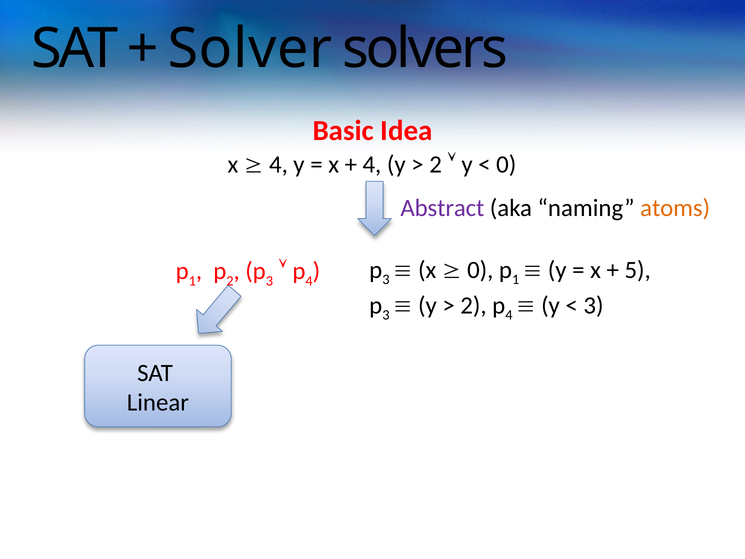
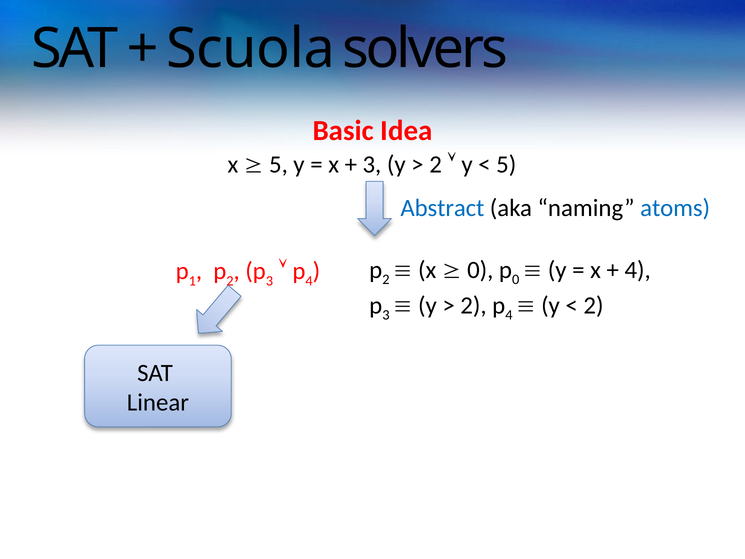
Solver: Solver -> Scuola
4 at (278, 164): 4 -> 5
4 at (372, 164): 4 -> 3
0 at (506, 164): 0 -> 5
Abstract colour: purple -> blue
atoms colour: orange -> blue
3 at (386, 279): 3 -> 2
1 at (516, 279): 1 -> 0
5 at (638, 270): 5 -> 4
3 at (593, 305): 3 -> 2
